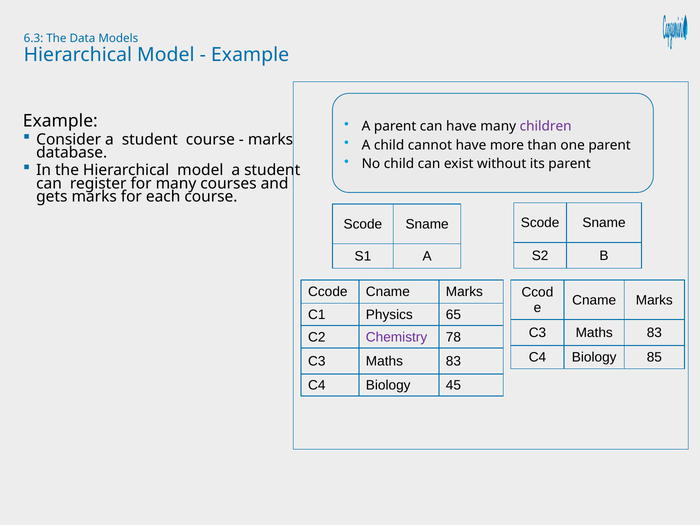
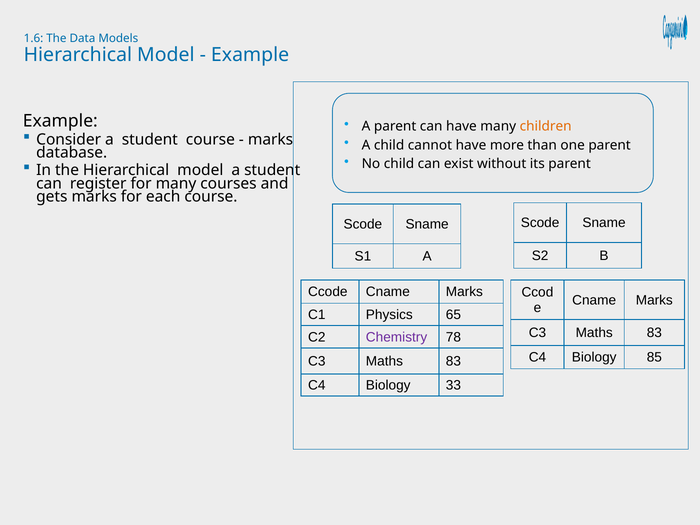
6.3: 6.3 -> 1.6
children colour: purple -> orange
45: 45 -> 33
